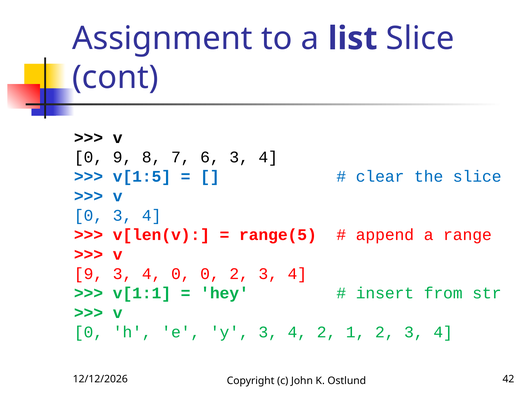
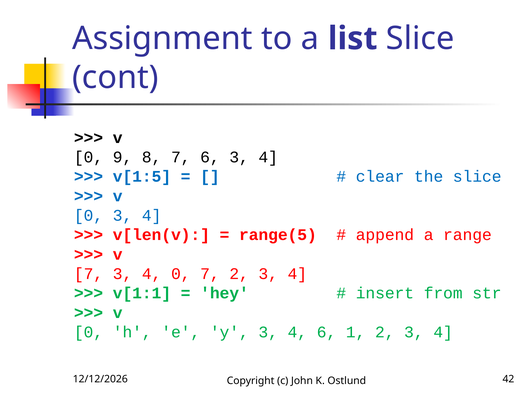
9 at (89, 274): 9 -> 7
0 0: 0 -> 7
4 2: 2 -> 6
